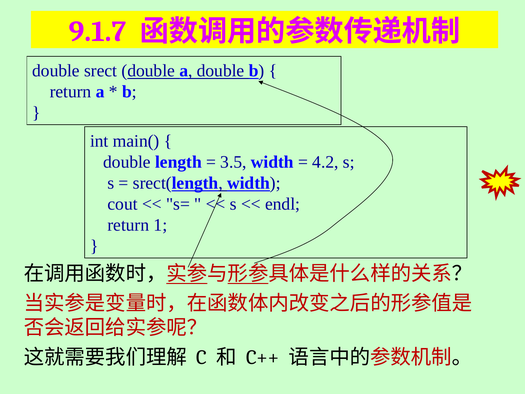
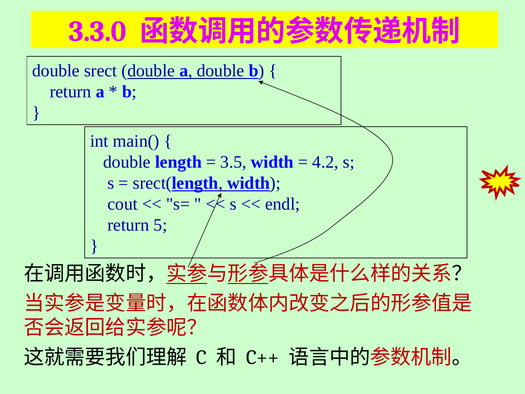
9.1.7: 9.1.7 -> 3.3.0
1: 1 -> 5
